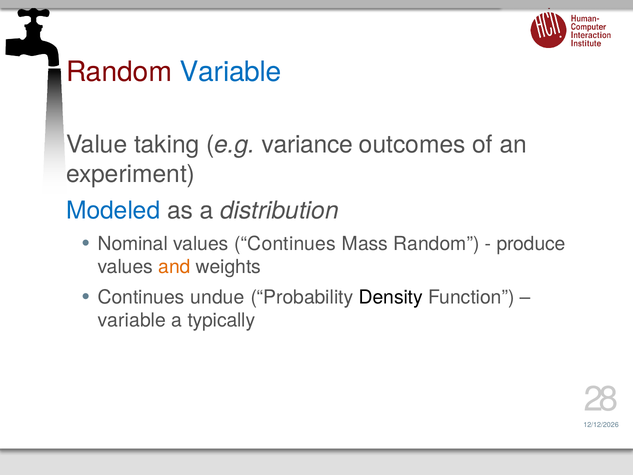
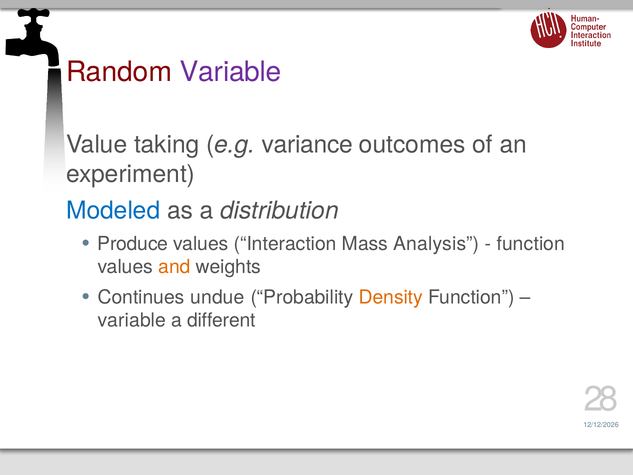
Variable at (231, 72) colour: blue -> purple
Nominal: Nominal -> Produce
values Continues: Continues -> Interaction
Mass Random: Random -> Analysis
produce at (531, 244): produce -> function
Density colour: black -> orange
typically: typically -> different
